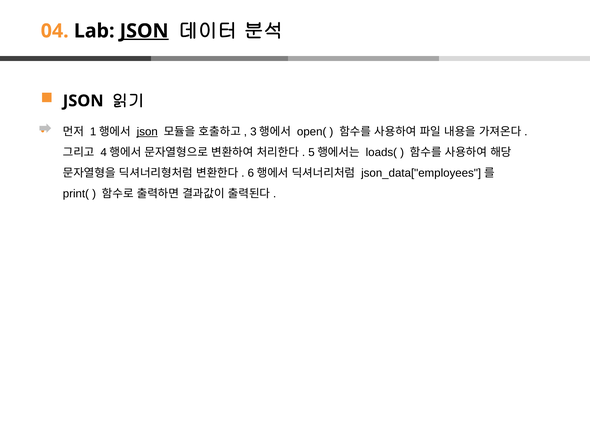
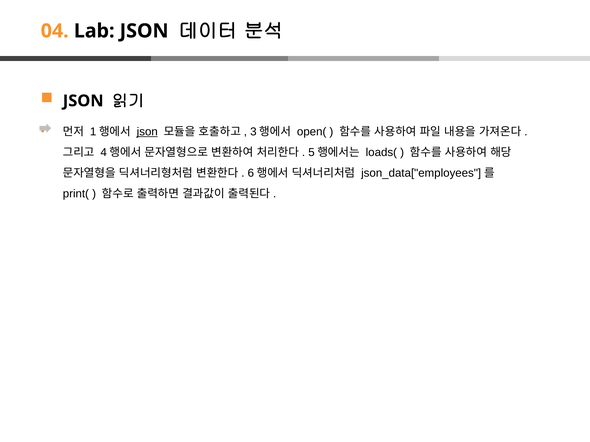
JSON at (144, 31) underline: present -> none
